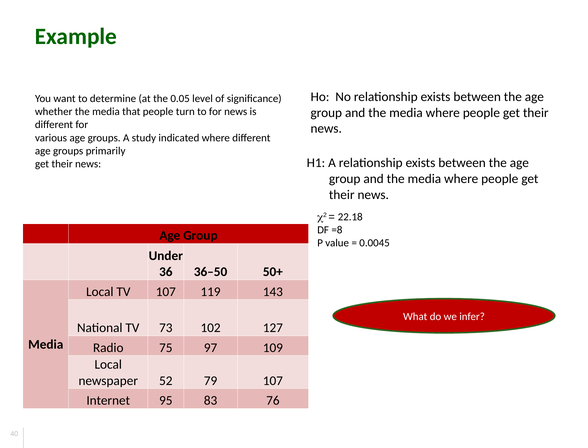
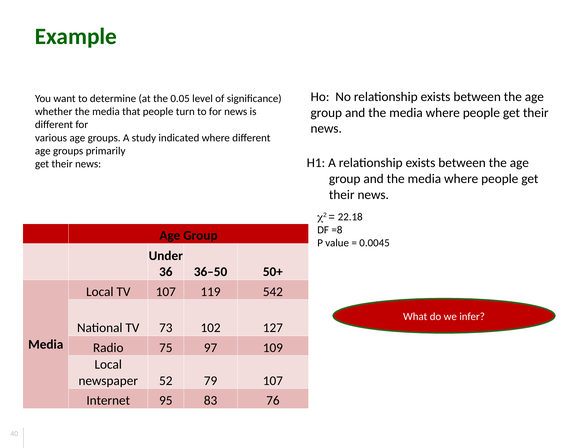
143: 143 -> 542
